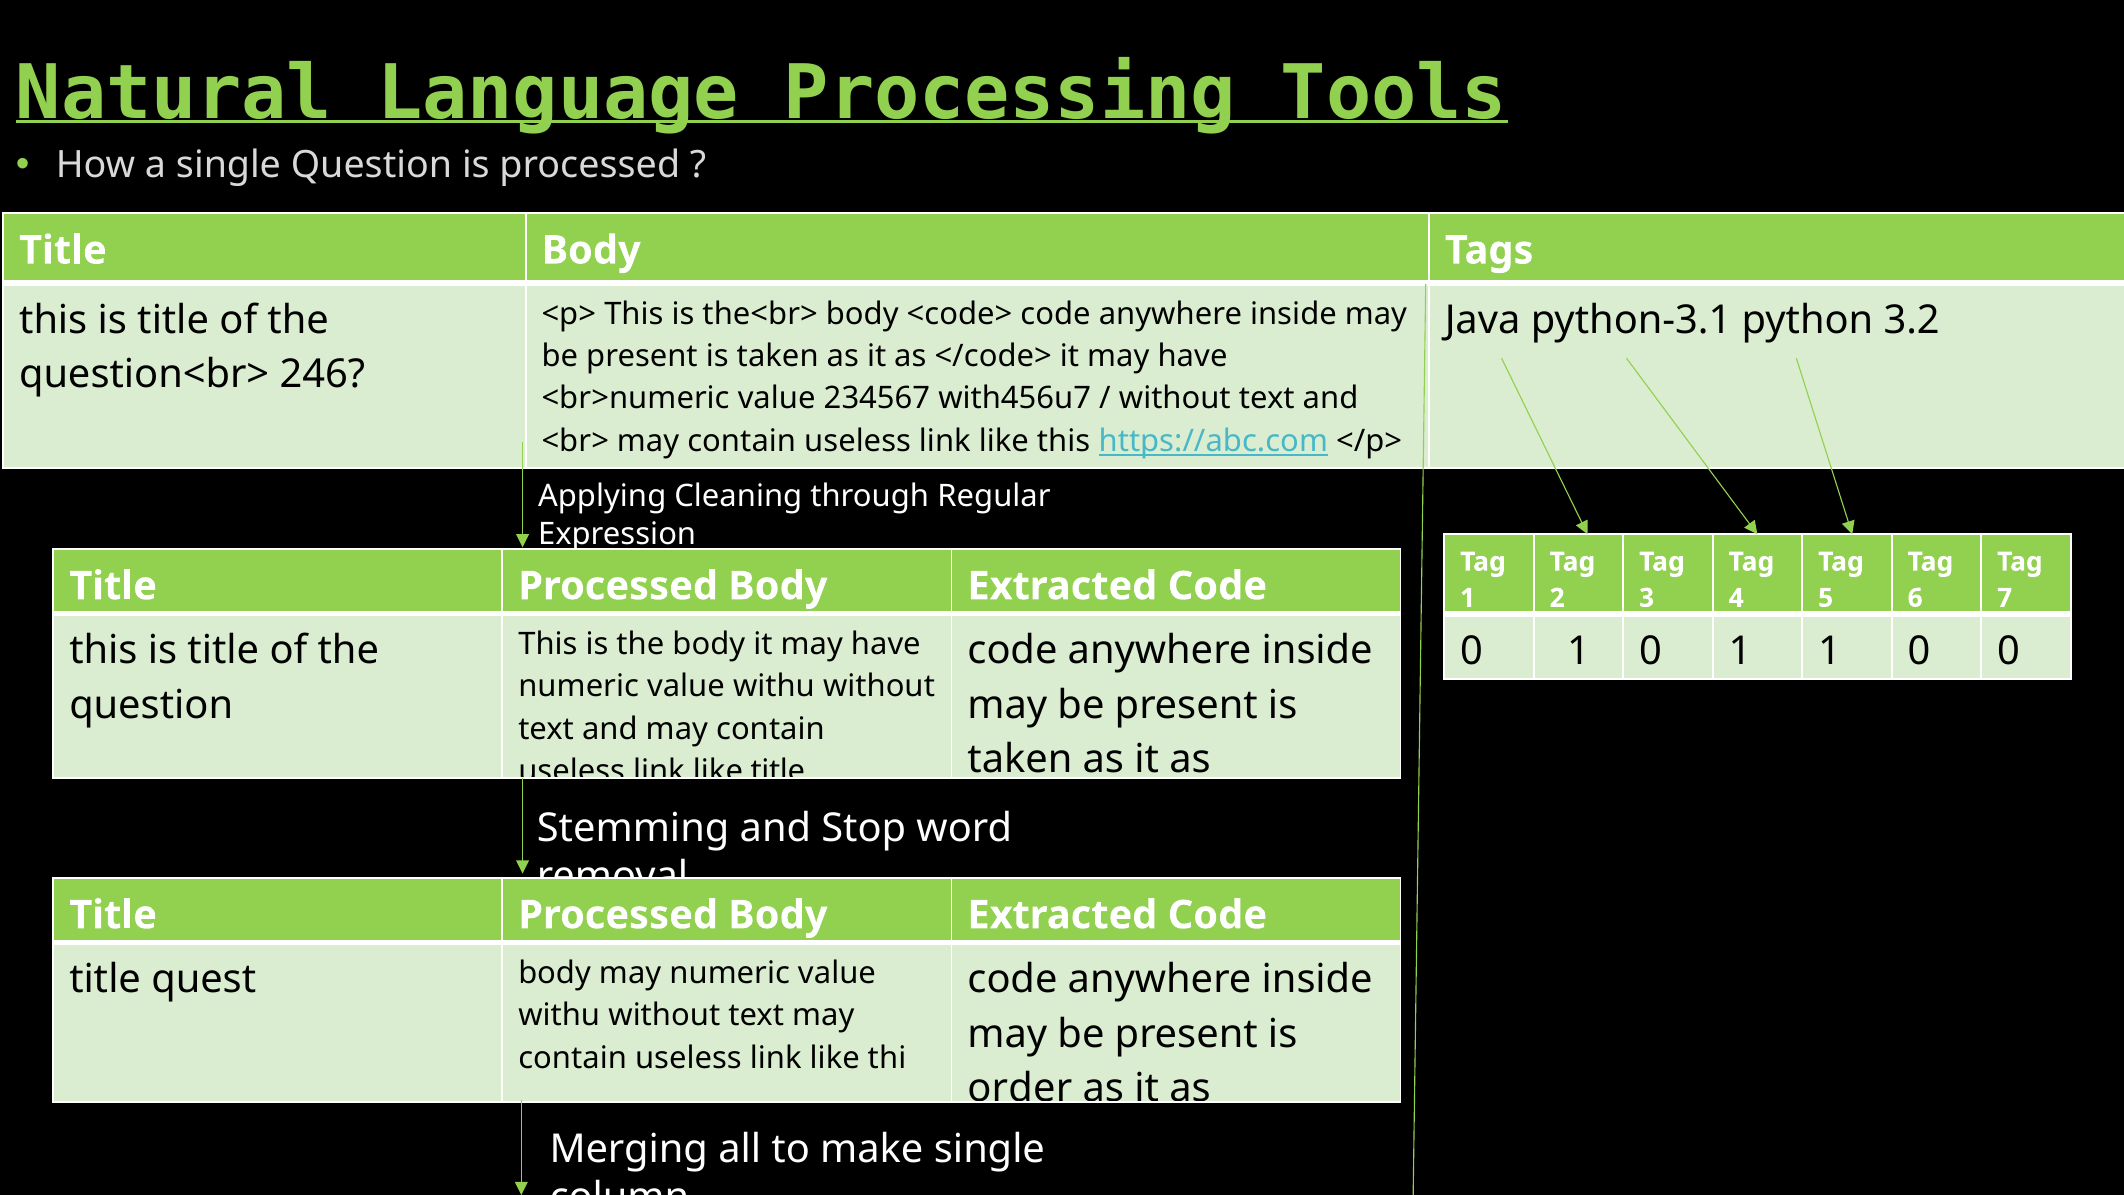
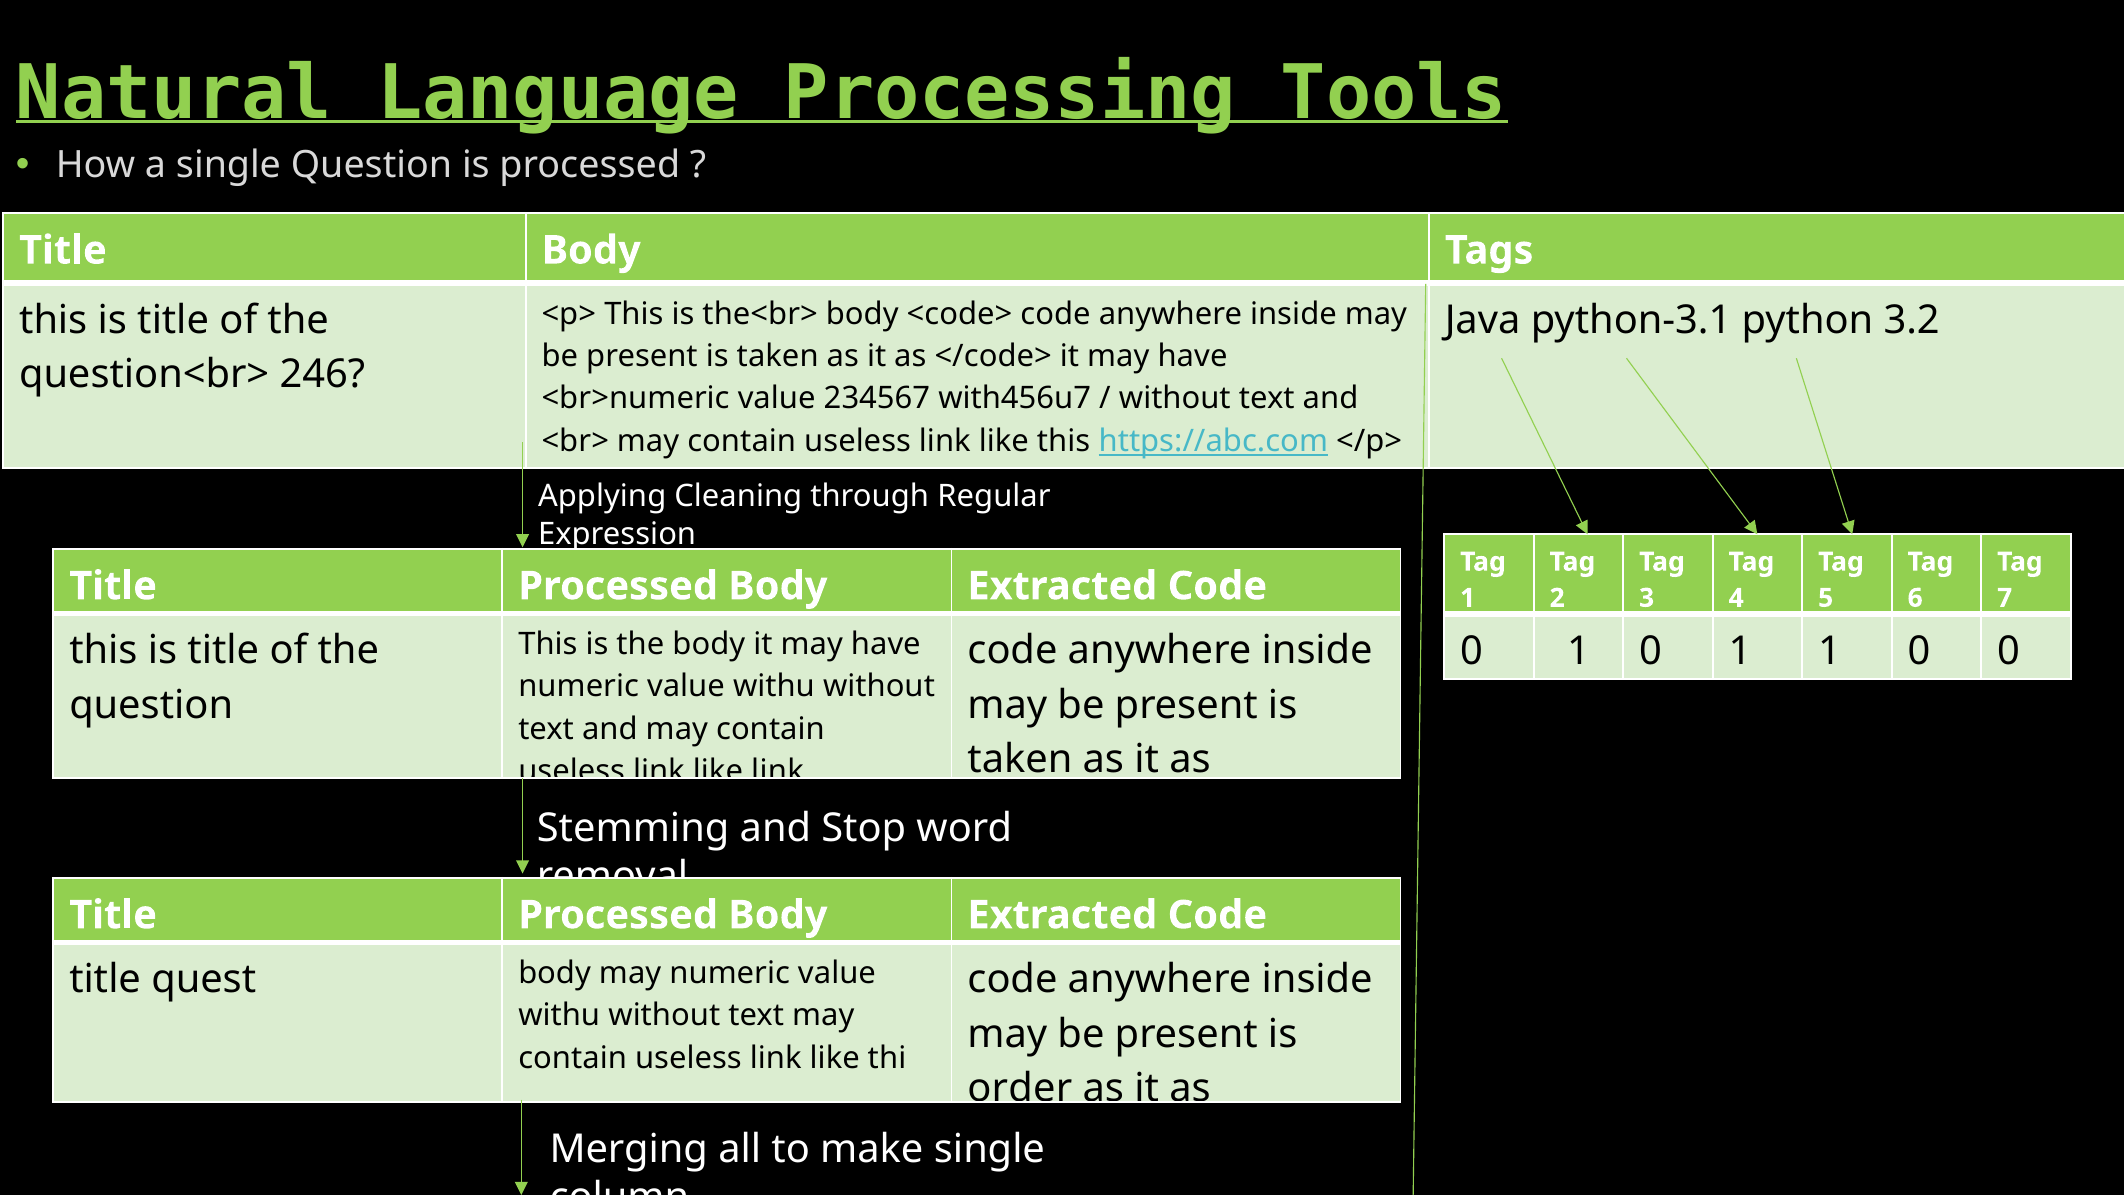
like title: title -> link
